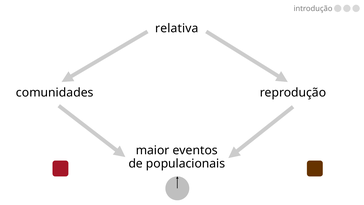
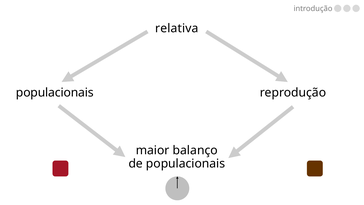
comunidades at (55, 92): comunidades -> populacionais
eventos: eventos -> balanço
